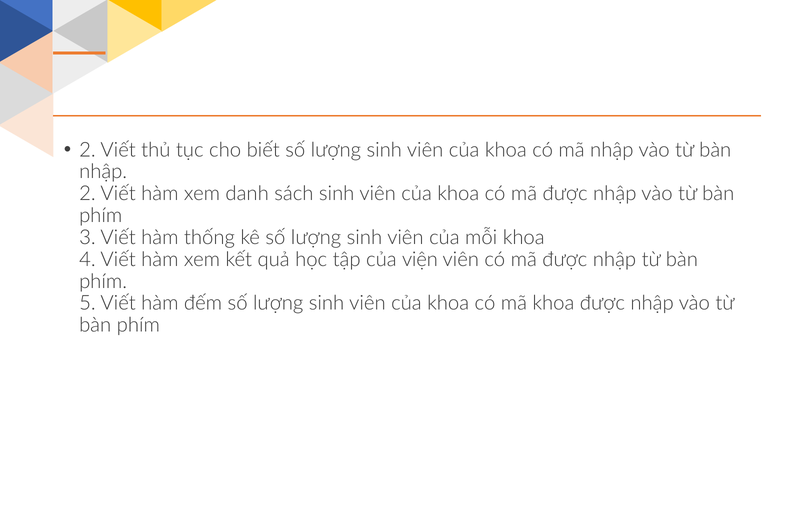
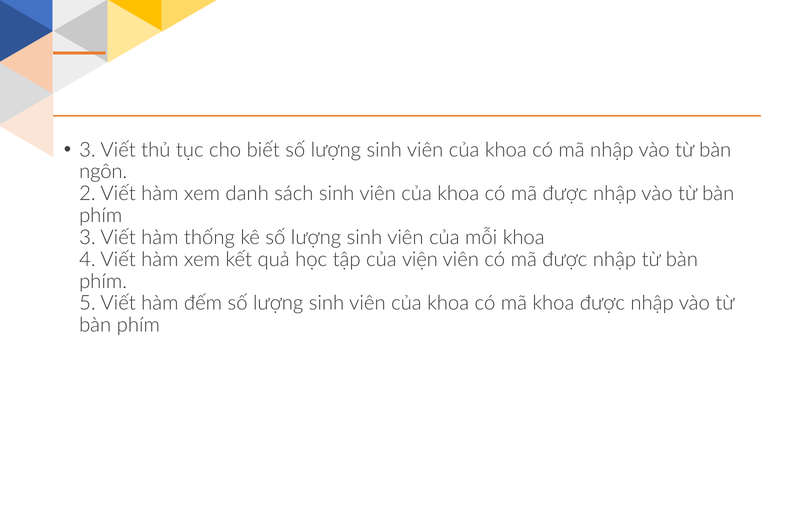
2 at (87, 150): 2 -> 3
nhập at (103, 172): nhập -> ngôn
